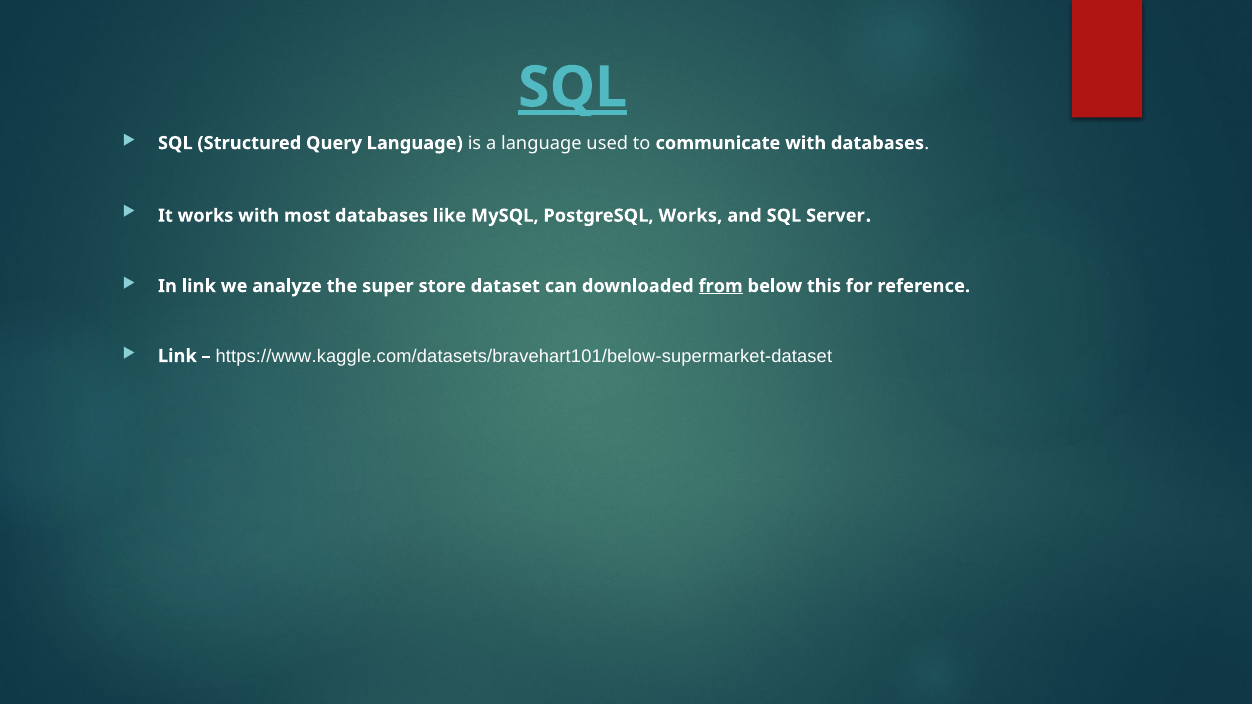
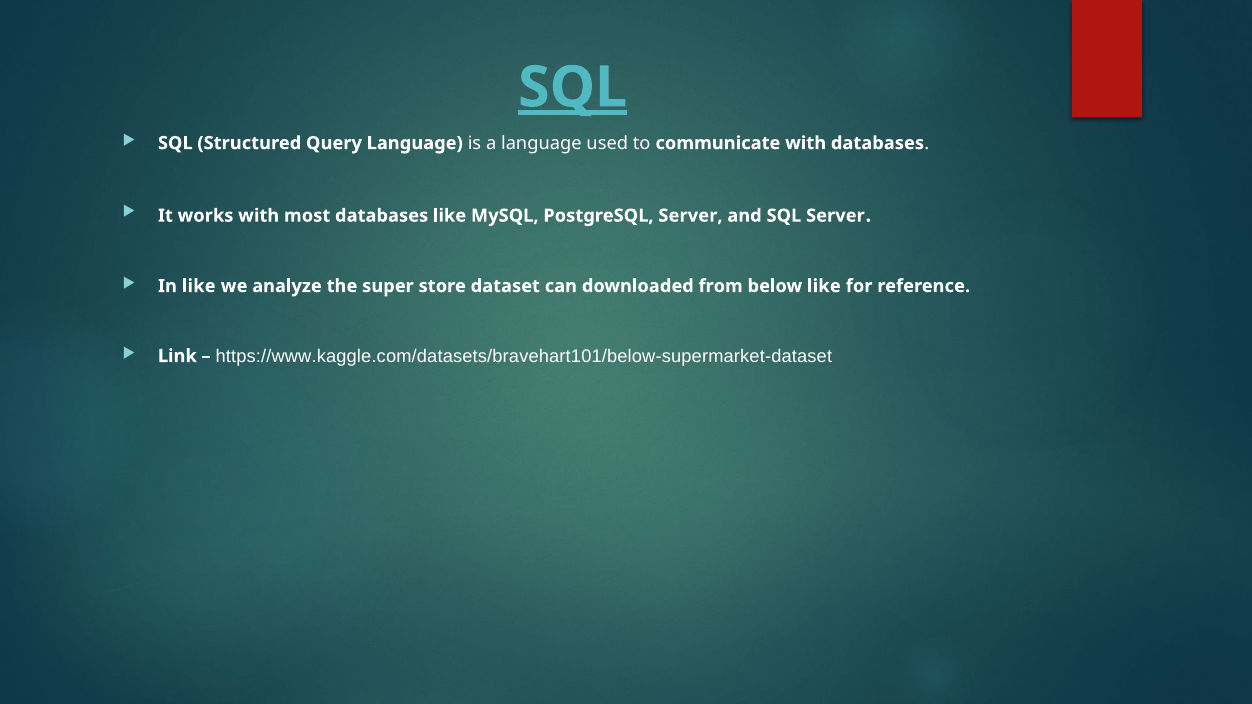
PostgreSQL Works: Works -> Server
In link: link -> like
from underline: present -> none
below this: this -> like
